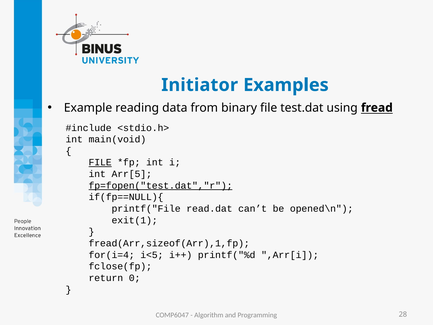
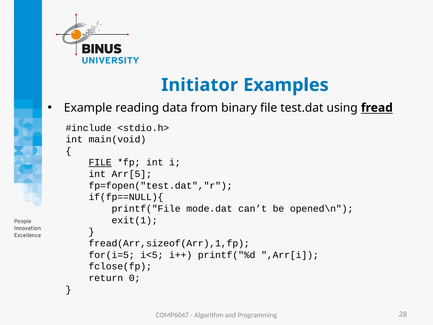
fp=fopen("test.dat","r underline: present -> none
read.dat: read.dat -> mode.dat
for(i=4: for(i=4 -> for(i=5
